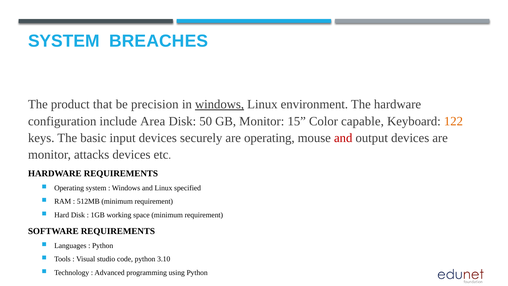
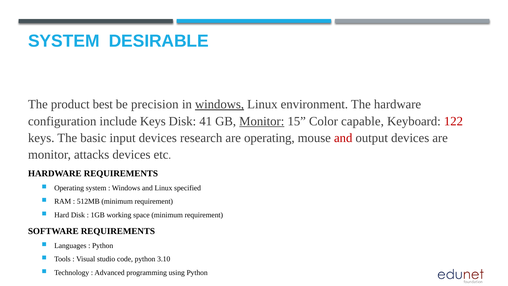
BREACHES: BREACHES -> DESIRABLE
that: that -> best
include Area: Area -> Keys
50: 50 -> 41
Monitor at (262, 121) underline: none -> present
122 colour: orange -> red
securely: securely -> research
